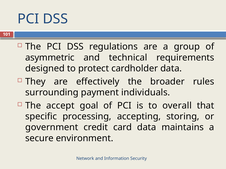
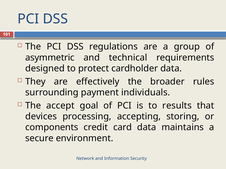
overall: overall -> results
specific: specific -> devices
government: government -> components
